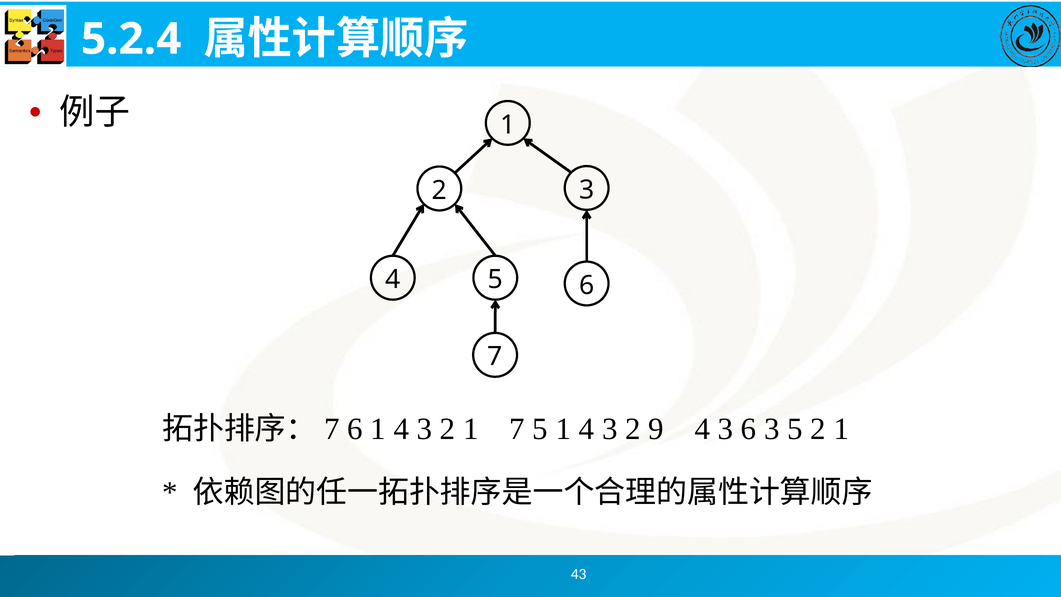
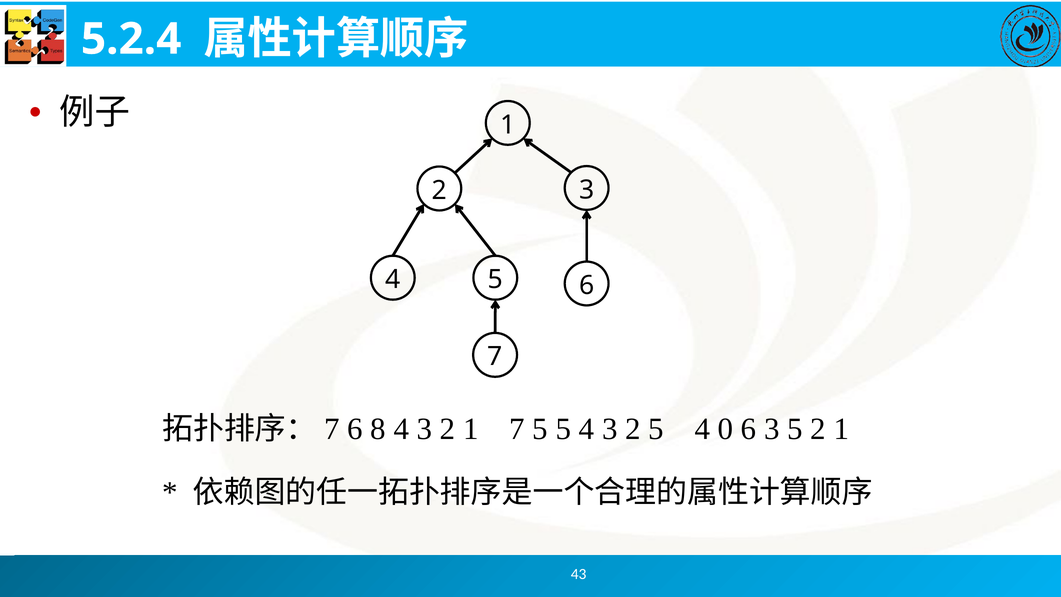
6 1: 1 -> 8
5 1: 1 -> 5
2 9: 9 -> 5
3 at (725, 429): 3 -> 0
